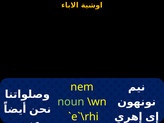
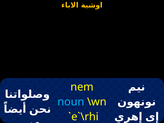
noun colour: light green -> light blue
